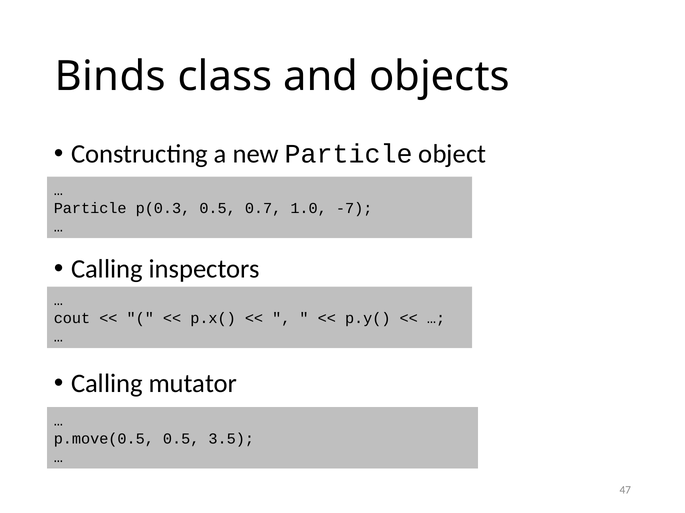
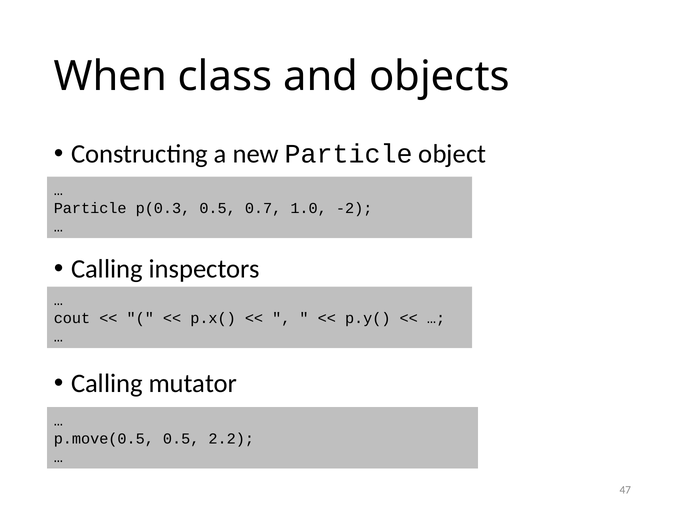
Binds: Binds -> When
-7: -7 -> -2
3.5: 3.5 -> 2.2
